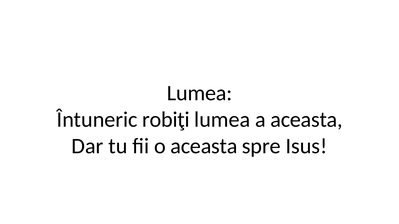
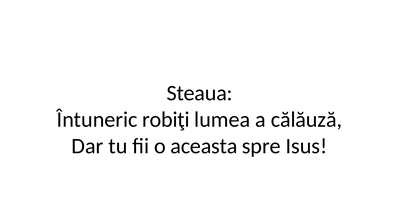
Lumea at (200, 93): Lumea -> Steaua
a aceasta: aceasta -> călăuză
